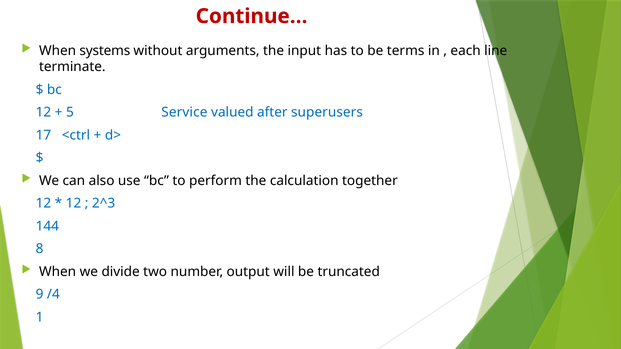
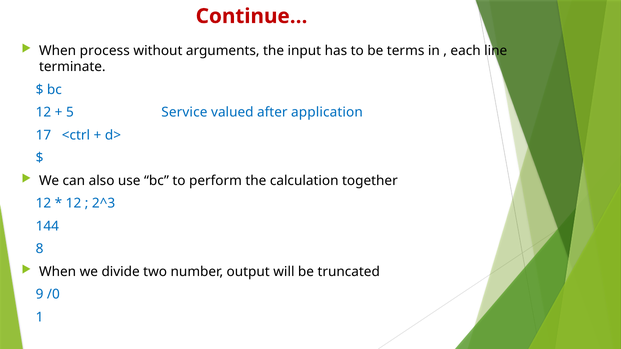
systems: systems -> process
superusers: superusers -> application
/4: /4 -> /0
